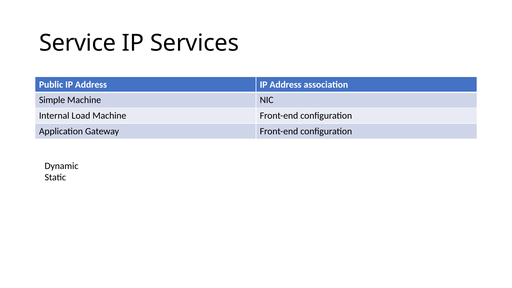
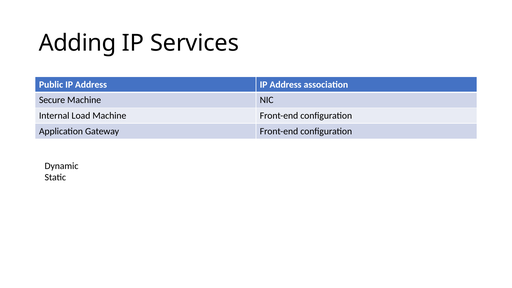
Service: Service -> Adding
Simple: Simple -> Secure
